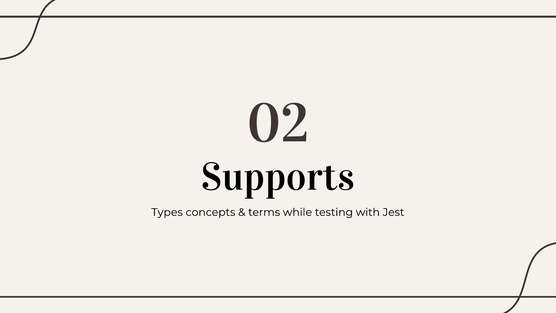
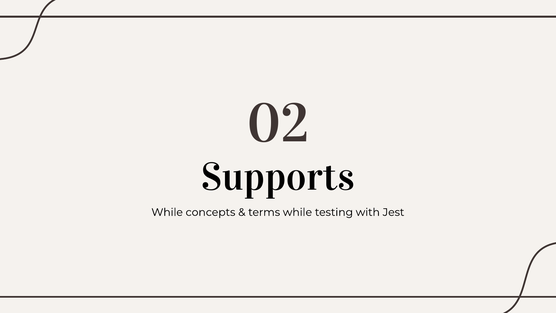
Types at (167, 212): Types -> While
